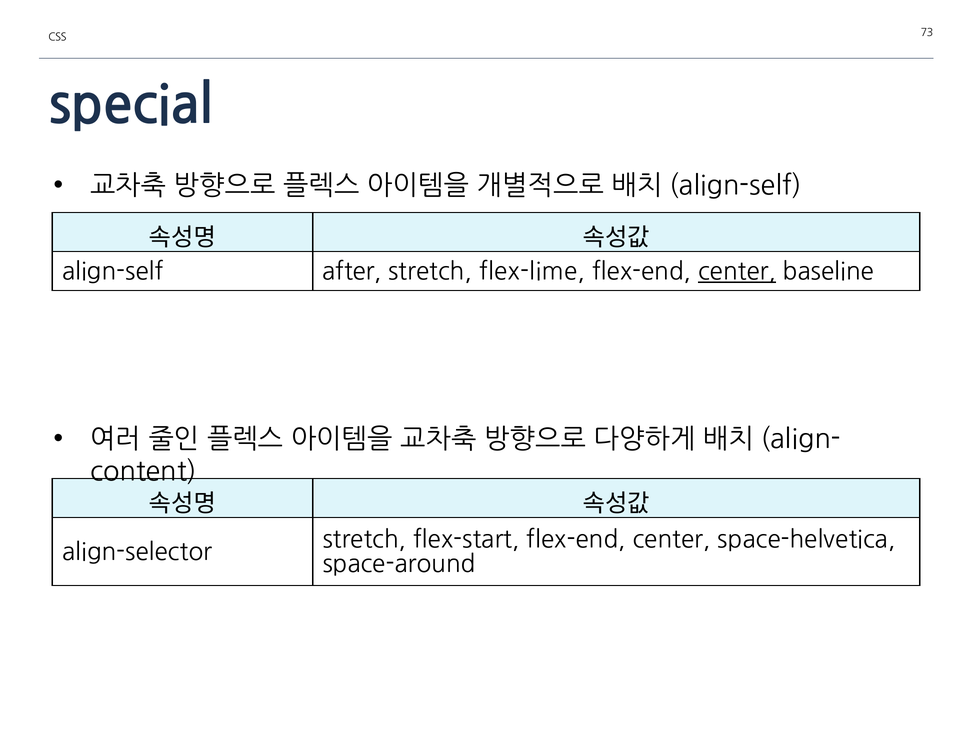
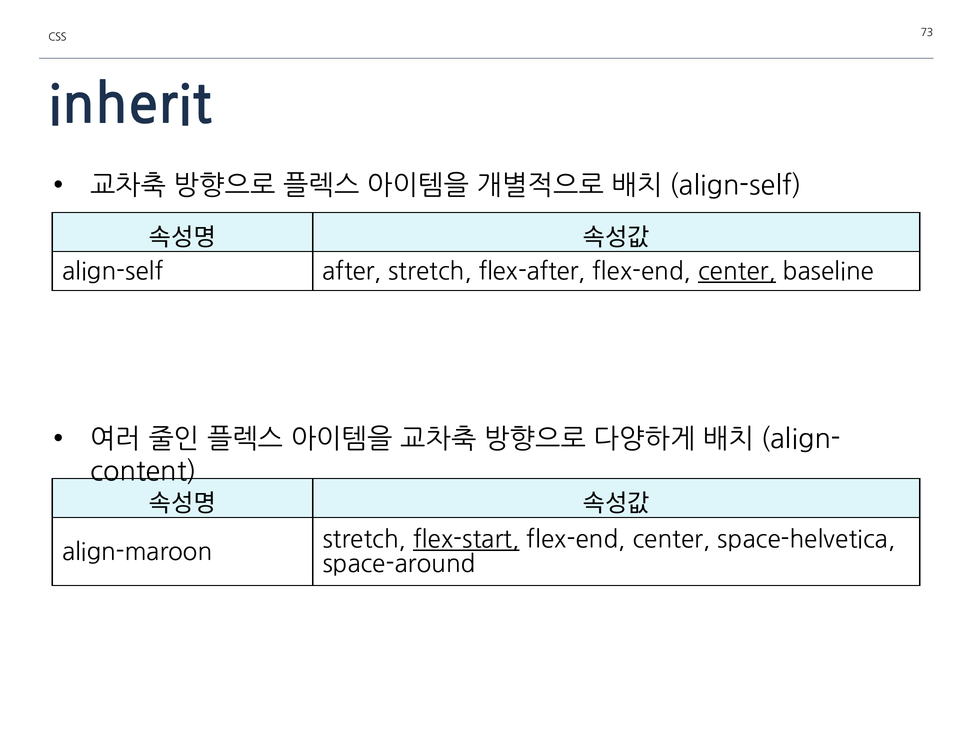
special: special -> inherit
flex-lime: flex-lime -> flex-after
flex-start underline: none -> present
align-selector: align-selector -> align-maroon
